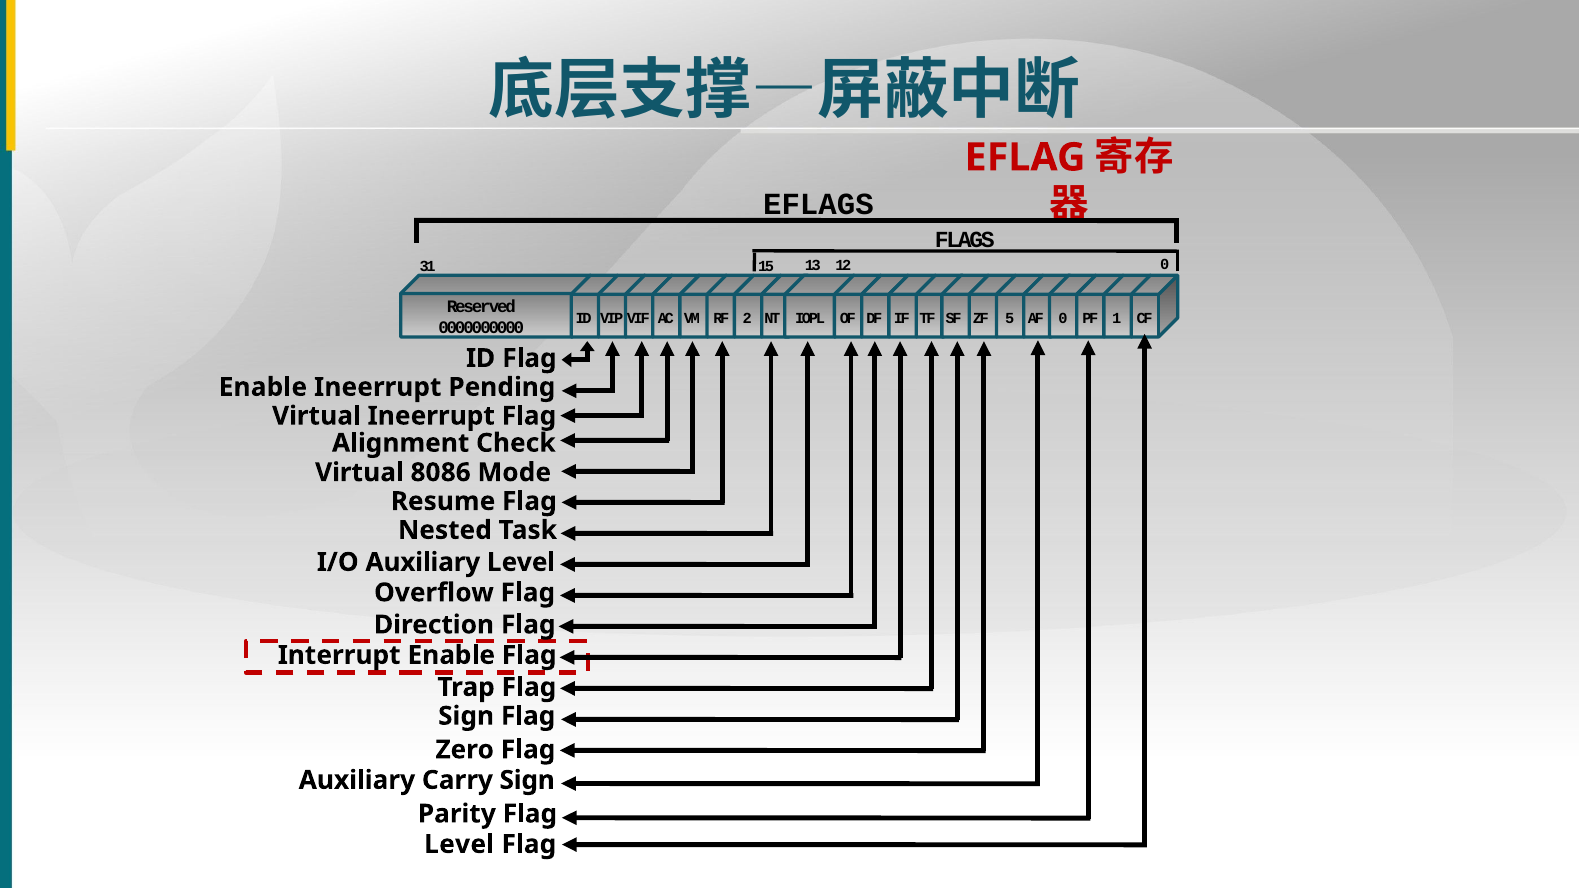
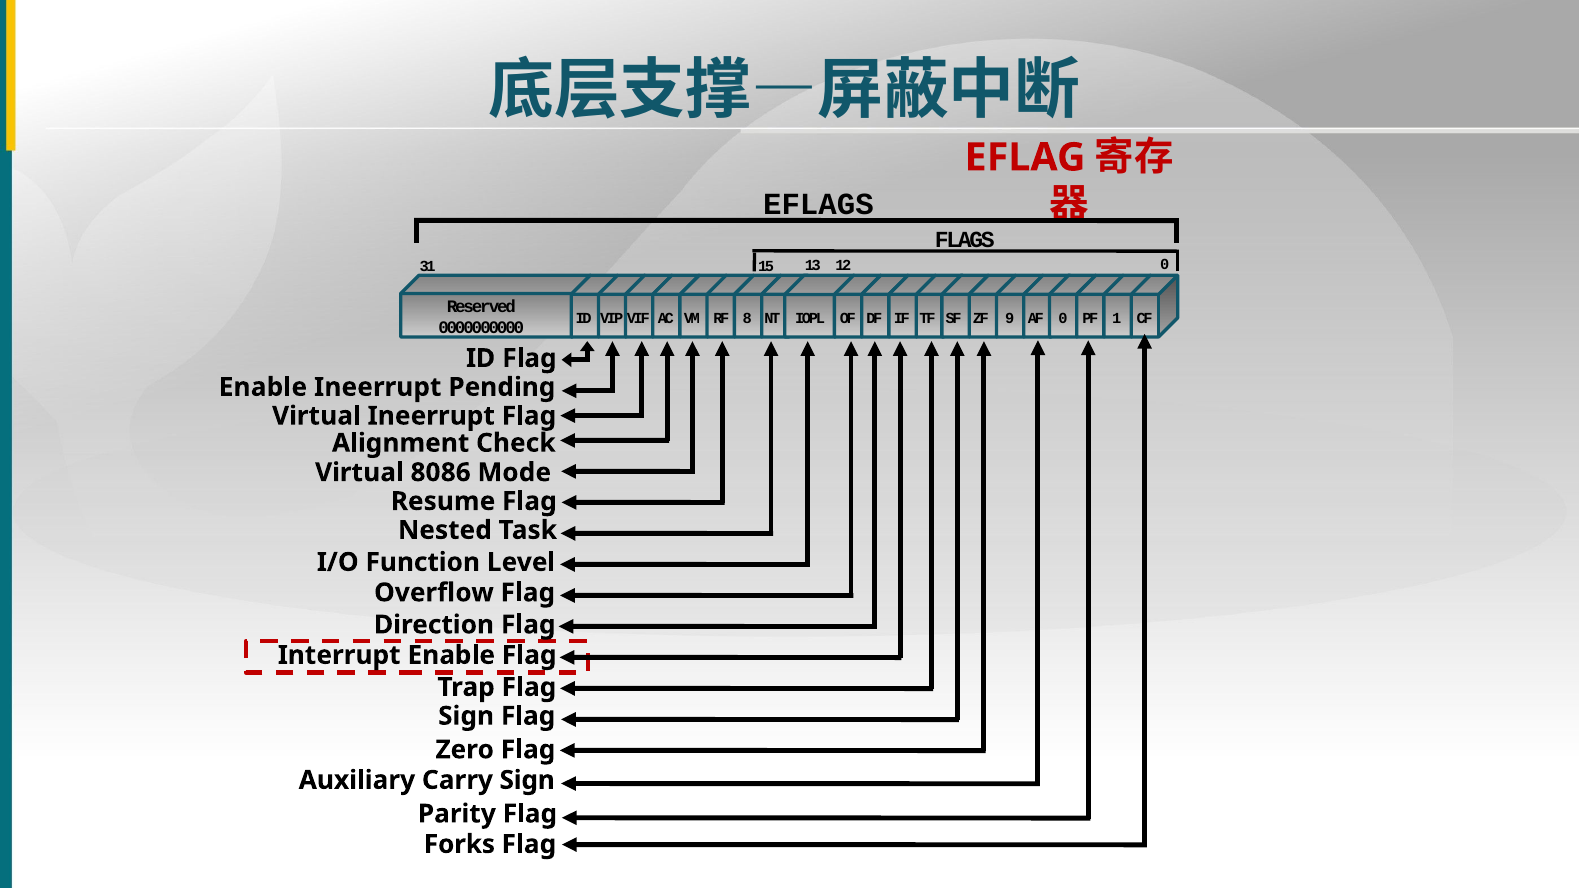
2: 2 -> 8
5: 5 -> 9
I/O Auxiliary: Auxiliary -> Function
Level at (459, 844): Level -> Forks
